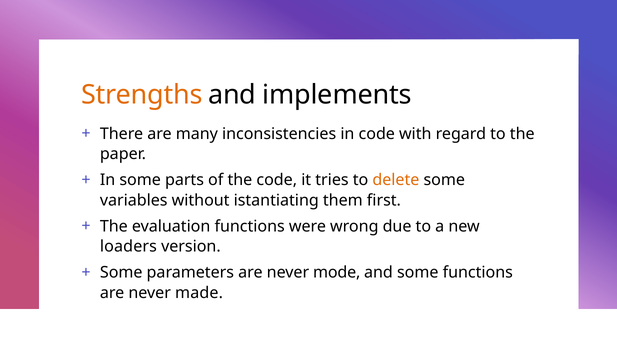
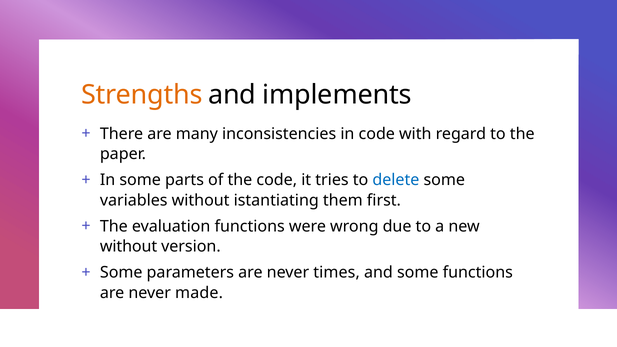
delete colour: orange -> blue
loaders at (128, 247): loaders -> without
mode: mode -> times
